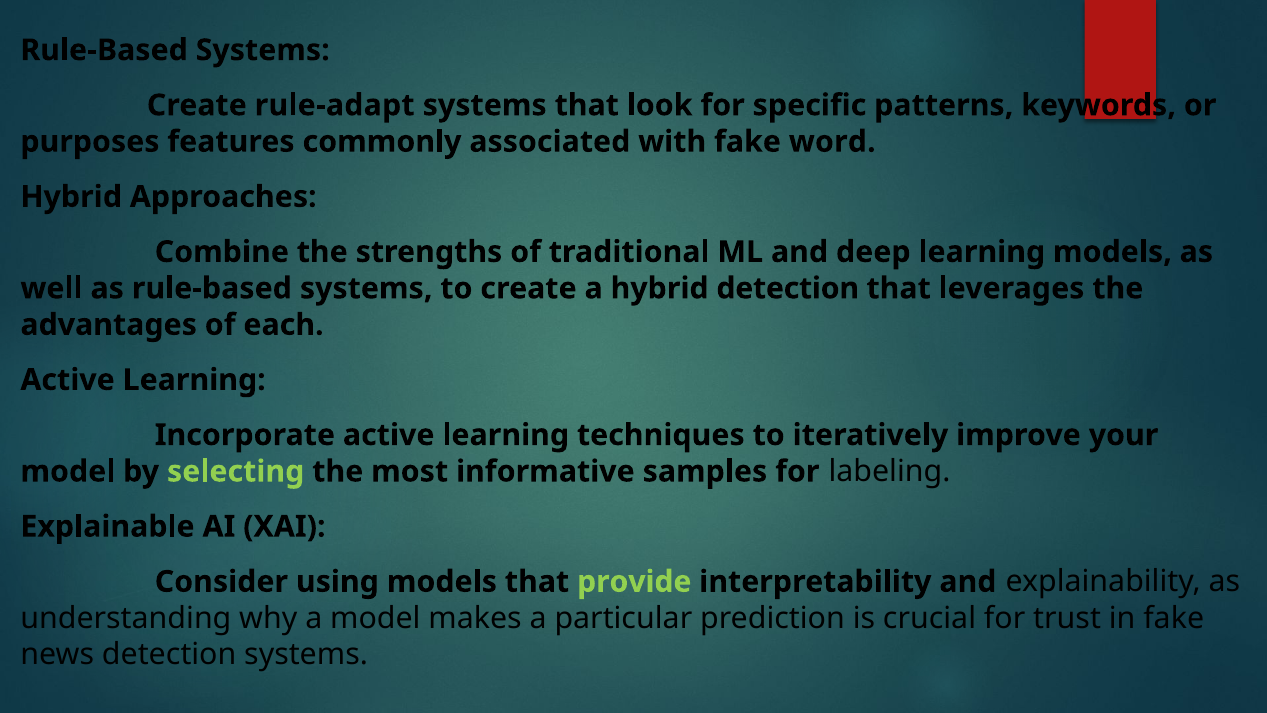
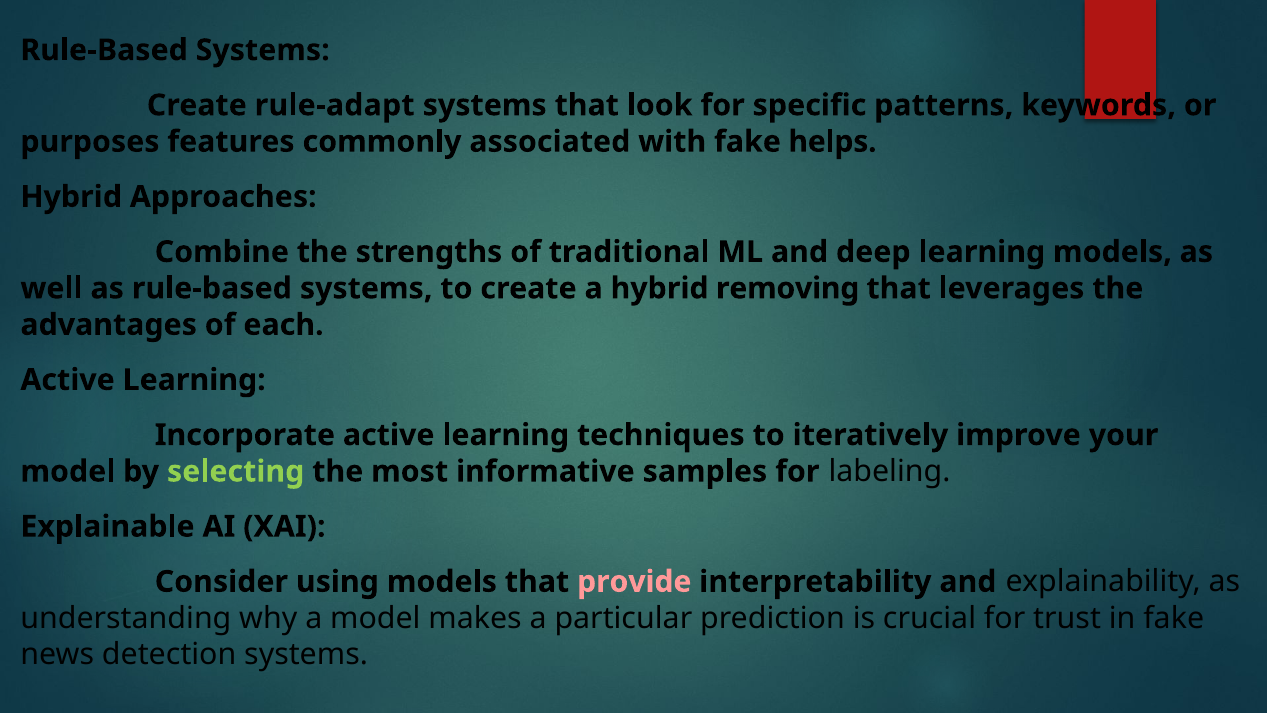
word: word -> helps
hybrid detection: detection -> removing
provide colour: light green -> pink
